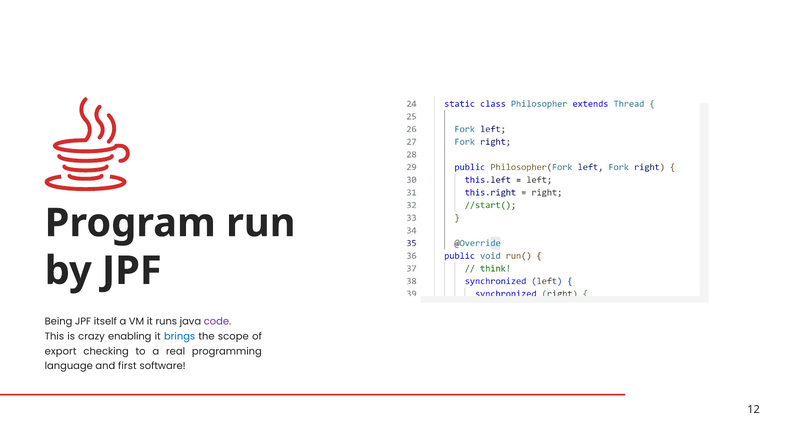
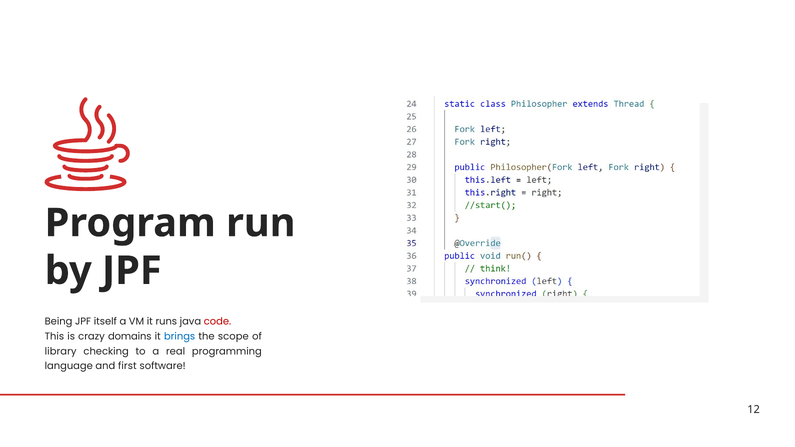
code colour: purple -> red
enabling: enabling -> domains
export: export -> library
